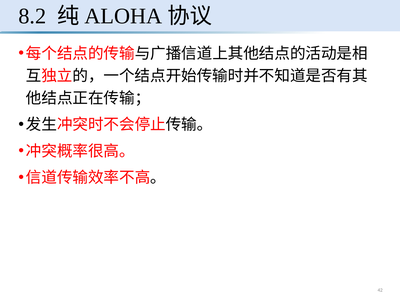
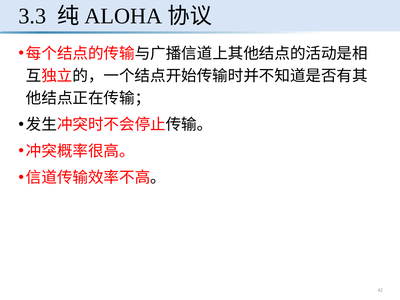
8.2: 8.2 -> 3.3
